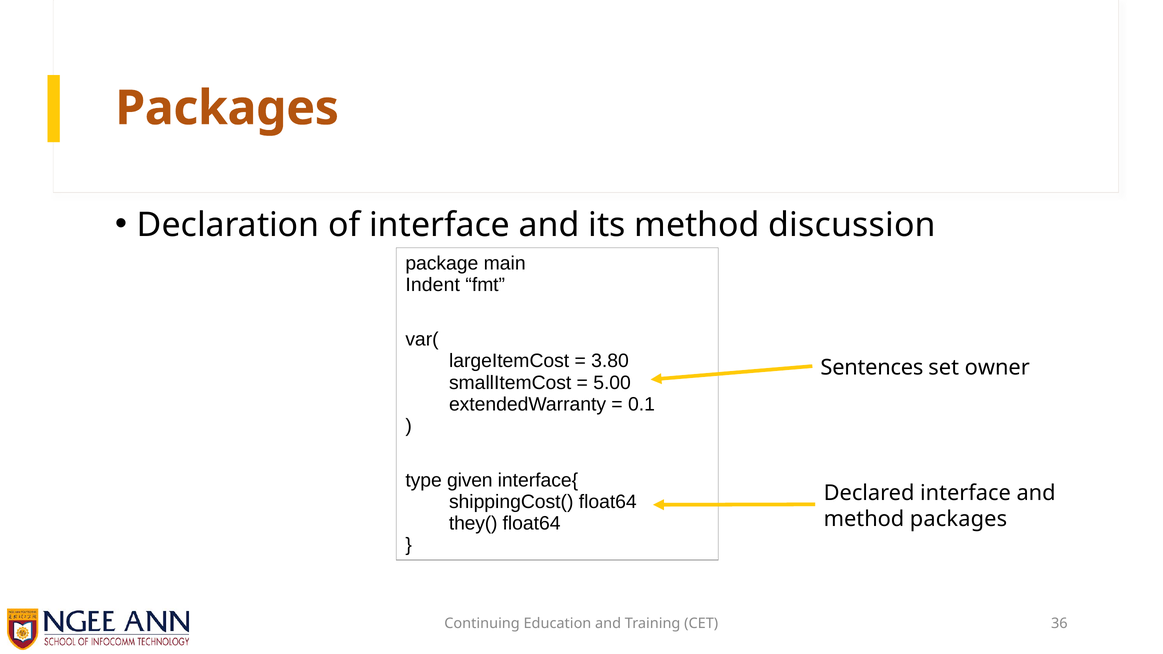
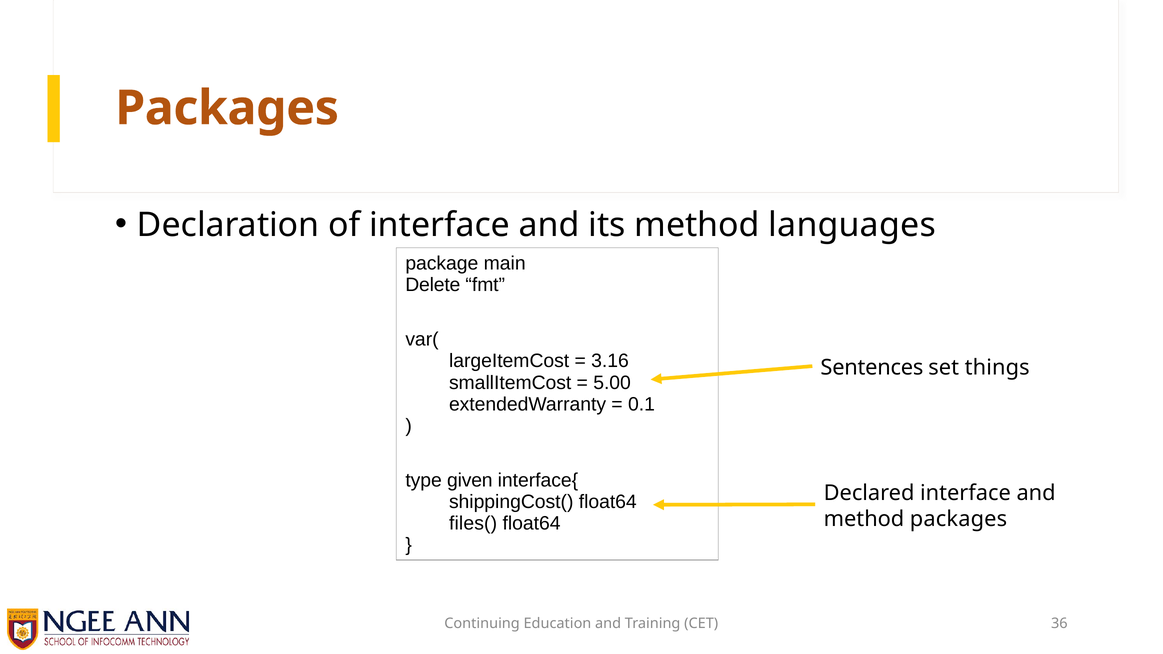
discussion: discussion -> languages
Indent: Indent -> Delete
3.80: 3.80 -> 3.16
owner: owner -> things
they(: they( -> files(
